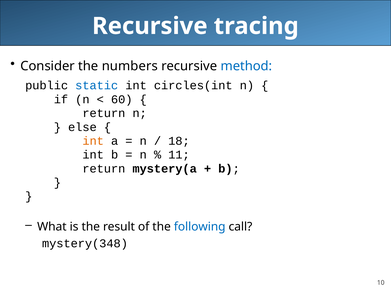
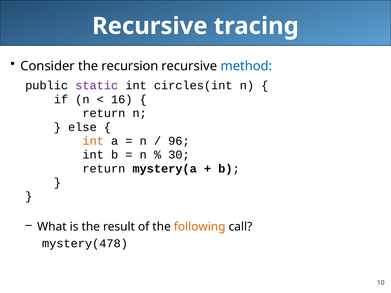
numbers: numbers -> recursion
static colour: blue -> purple
60: 60 -> 16
18: 18 -> 96
11: 11 -> 30
following colour: blue -> orange
mystery(348: mystery(348 -> mystery(478
